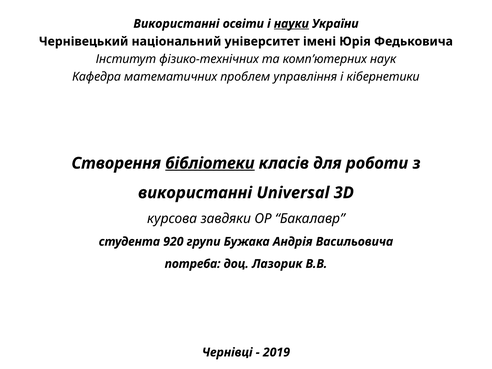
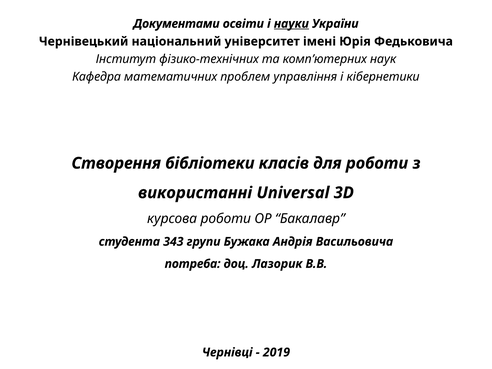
Використанні at (176, 24): Використанні -> Документами
бібліотеки underline: present -> none
курсова завдяки: завдяки -> роботи
920: 920 -> 343
